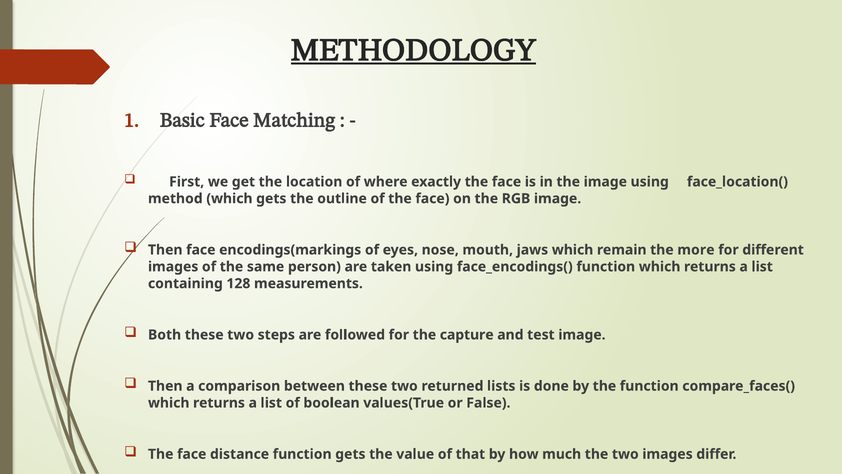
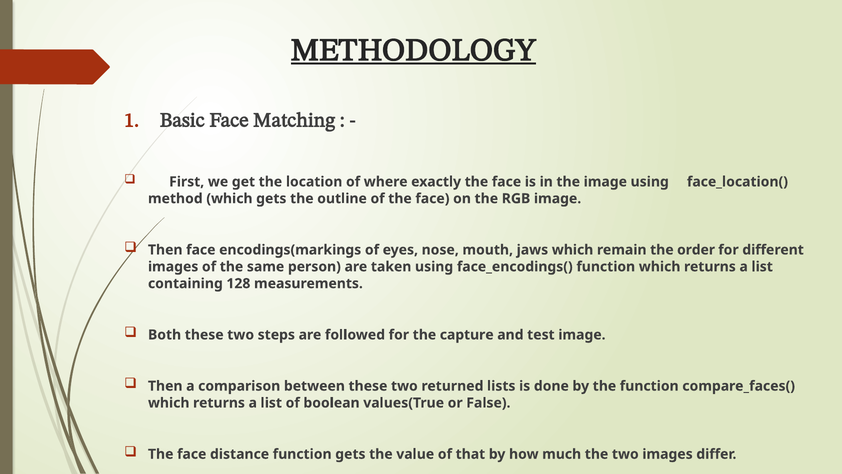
more: more -> order
